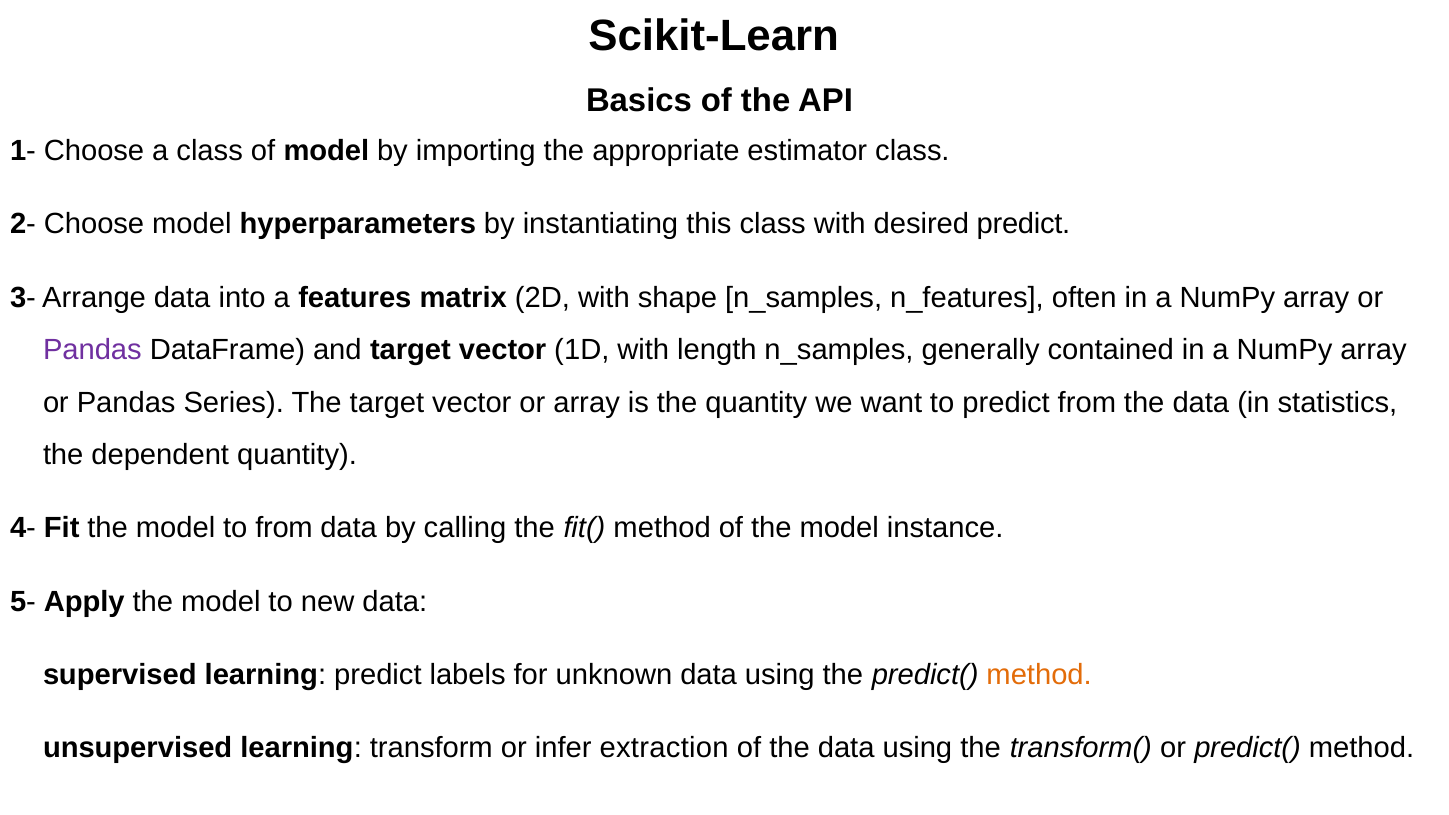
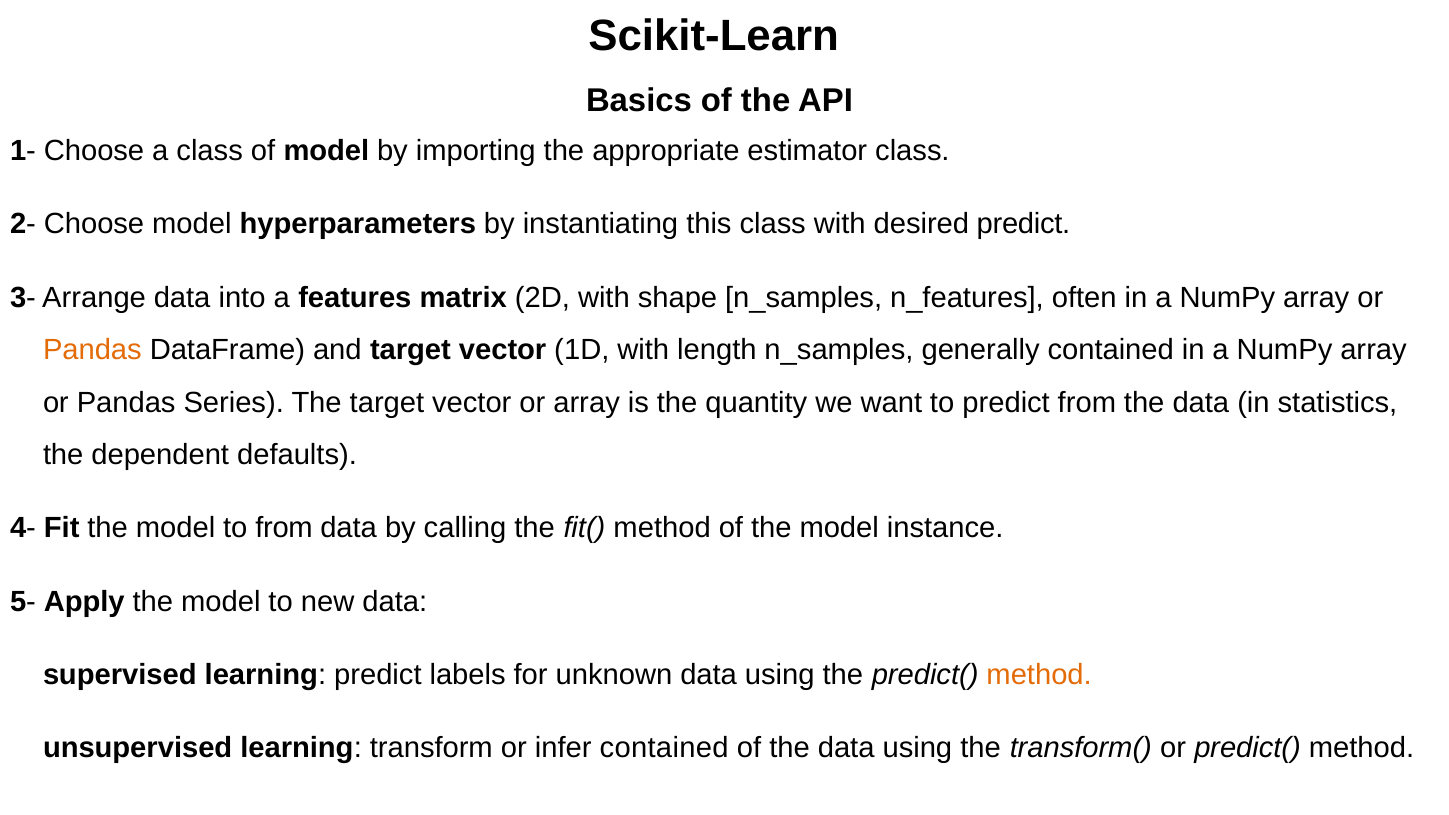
Pandas at (92, 350) colour: purple -> orange
dependent quantity: quantity -> defaults
infer extraction: extraction -> contained
